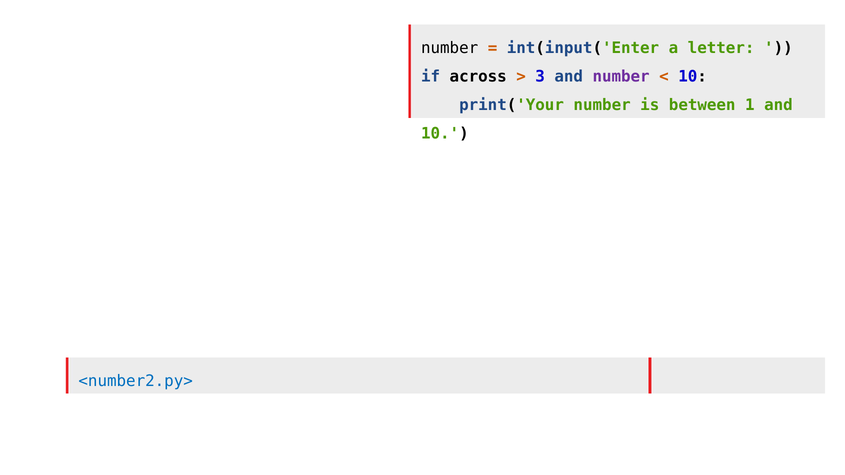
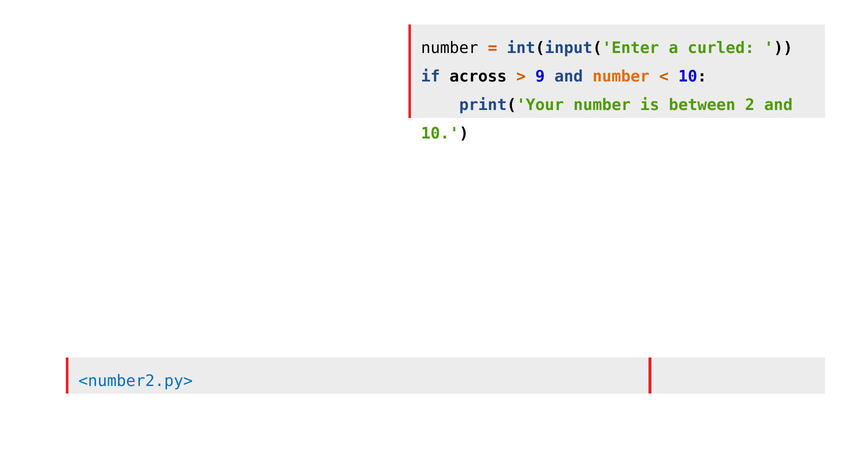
letter: letter -> curled
3: 3 -> 9
number at (621, 77) colour: purple -> orange
1: 1 -> 2
